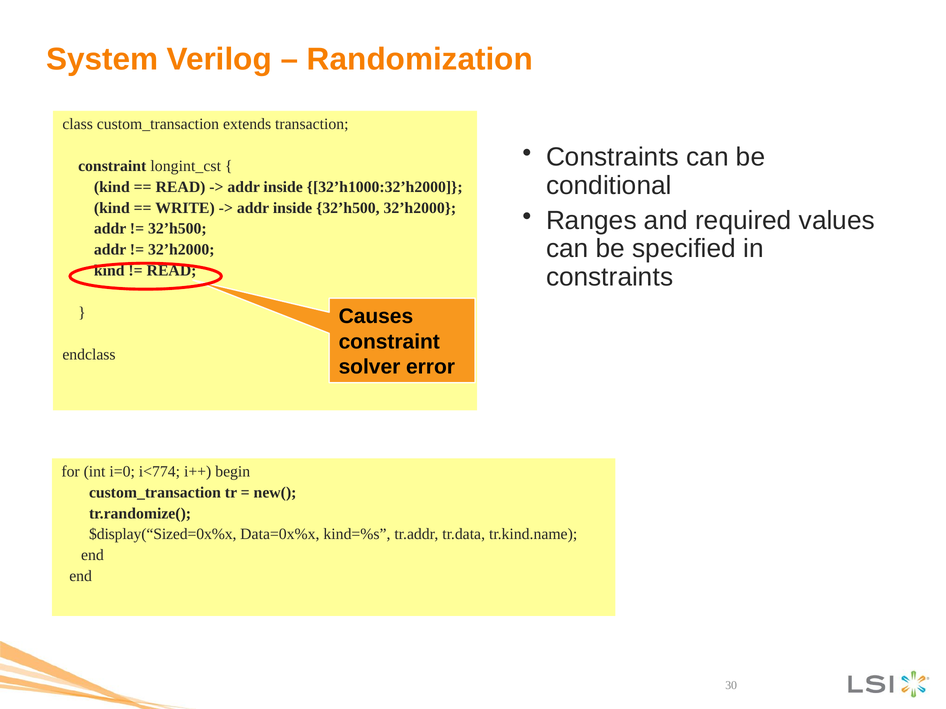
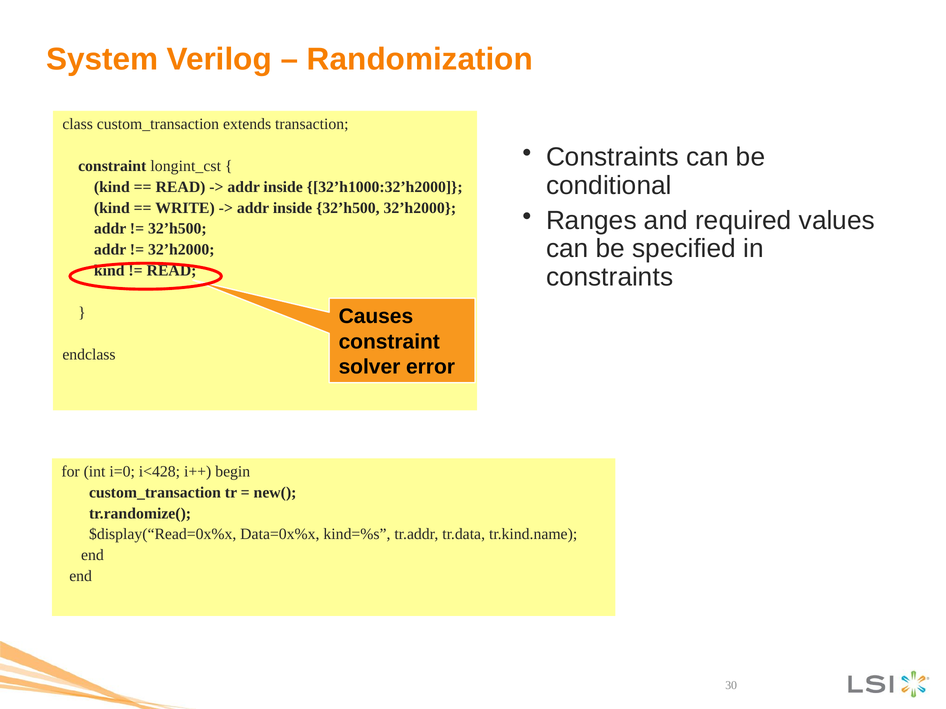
i<774: i<774 -> i<428
$display(“Sized=0x%x: $display(“Sized=0x%x -> $display(“Read=0x%x
